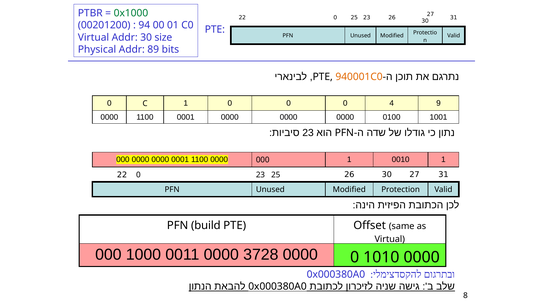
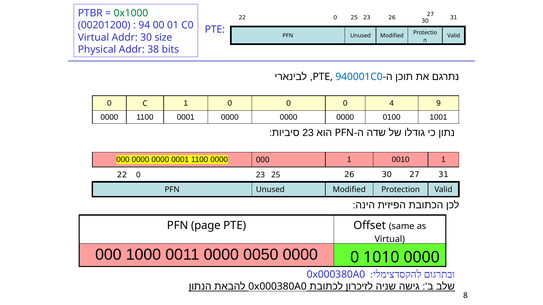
89: 89 -> 38
940001C0 colour: orange -> blue
build: build -> page
3728: 3728 -> 0050
